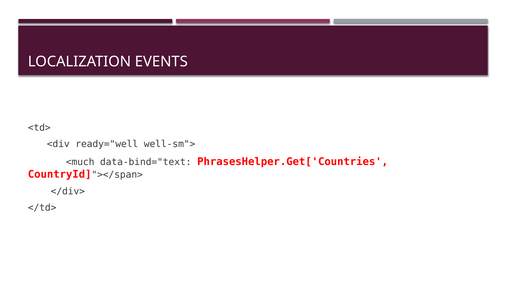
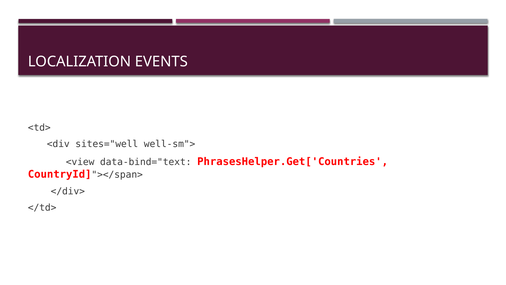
ready="well: ready="well -> sites="well
<much: <much -> <view
